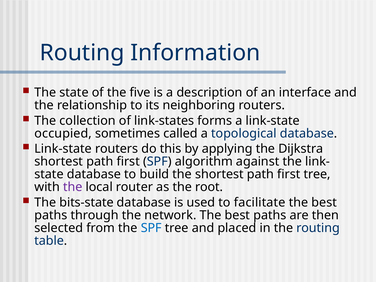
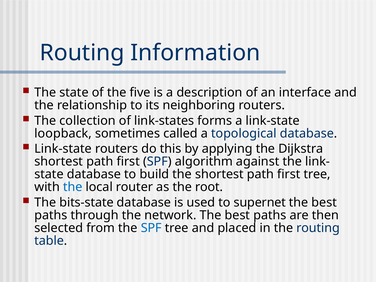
occupied: occupied -> loopback
the at (73, 187) colour: purple -> blue
facilitate: facilitate -> supernet
